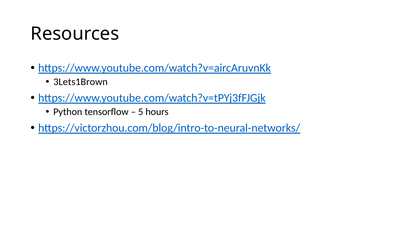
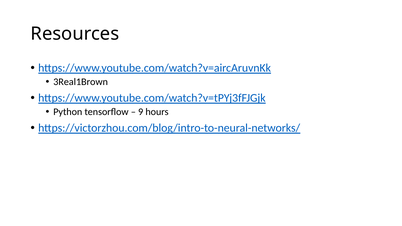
3Lets1Brown: 3Lets1Brown -> 3Real1Brown
5: 5 -> 9
